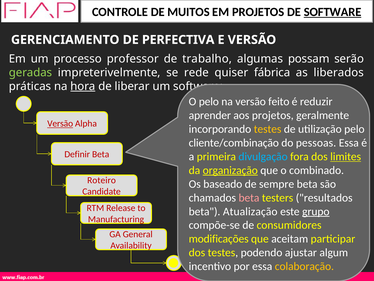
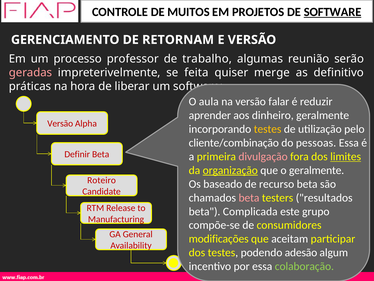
PERFECTIVA: PERFECTIVA -> RETORNAM
possam: possam -> reunião
geradas colour: light green -> pink
rede: rede -> feita
fábrica: fábrica -> merge
liberados: liberados -> definitivo
hora underline: present -> none
O pelo: pelo -> aula
feito: feito -> falar
aos projetos: projetos -> dinheiro
Versão at (60, 123) underline: present -> none
divulgação colour: light blue -> pink
o combinado: combinado -> geralmente
sempre: sempre -> recurso
Atualização: Atualização -> Complicada
grupo underline: present -> none
ajustar: ajustar -> adesão
colaboração colour: yellow -> light green
